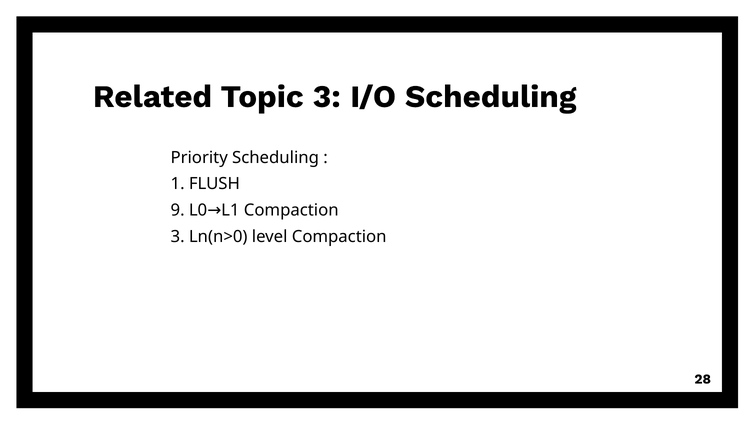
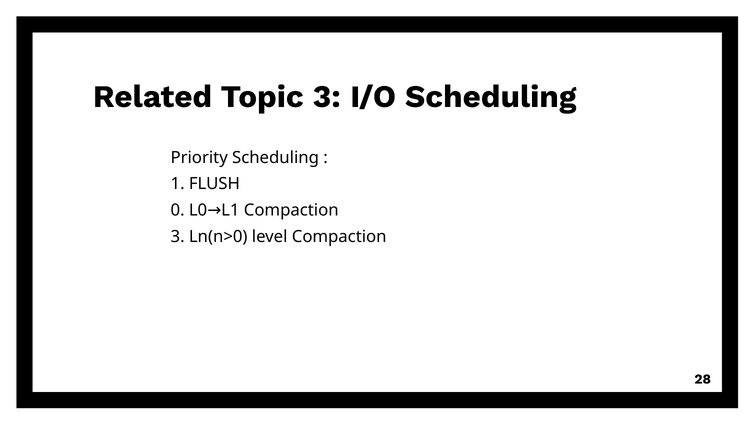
9: 9 -> 0
